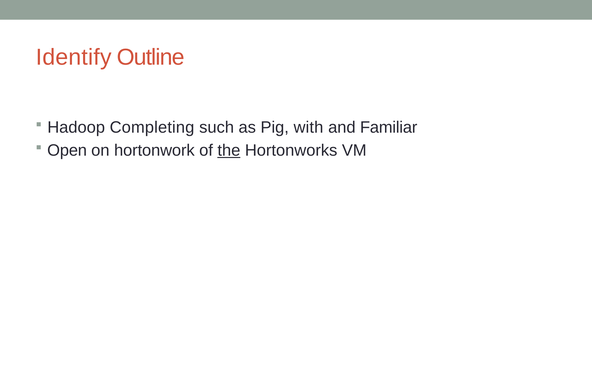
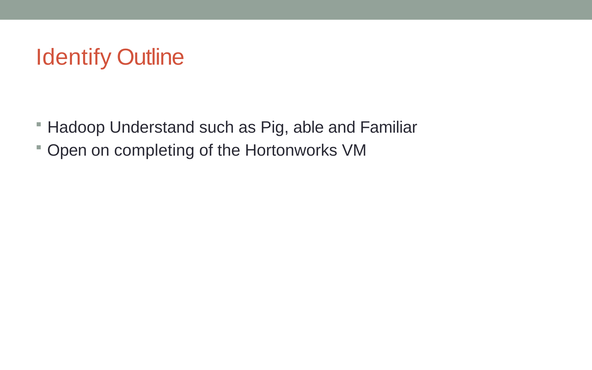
Completing: Completing -> Understand
with: with -> able
hortonwork: hortonwork -> completing
the underline: present -> none
